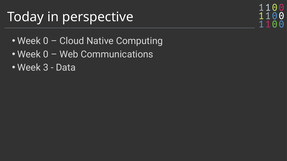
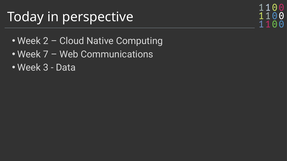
0 at (46, 41): 0 -> 2
0 at (46, 54): 0 -> 7
